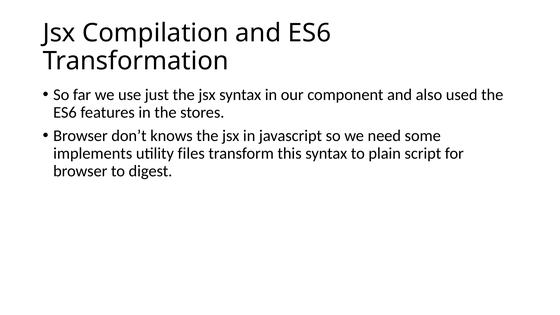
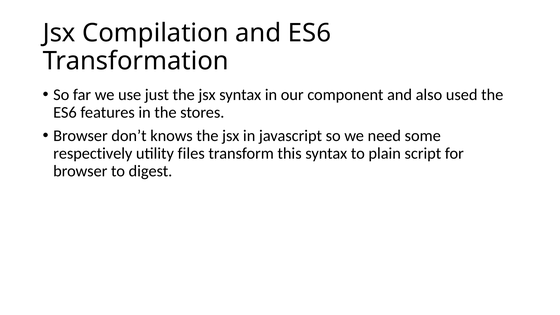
implements: implements -> respectively
